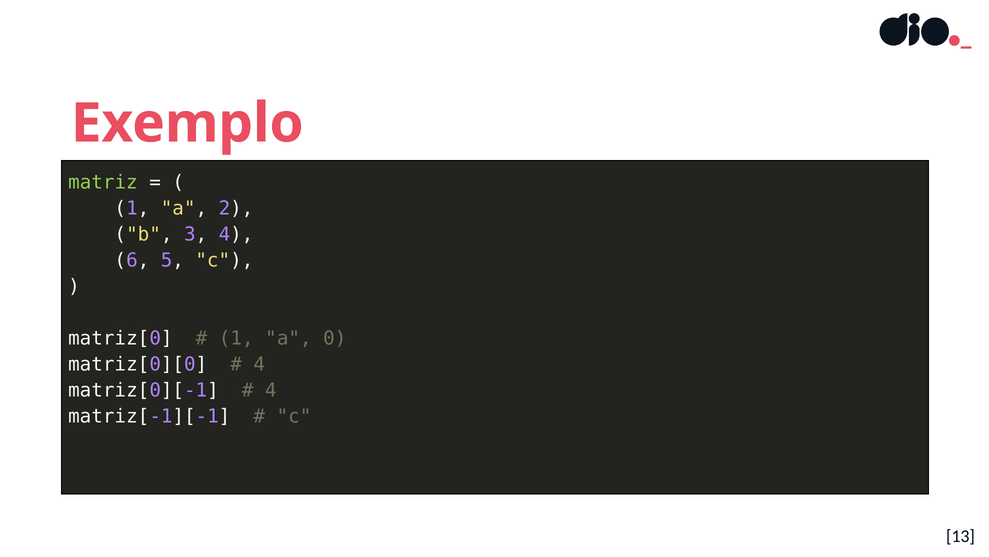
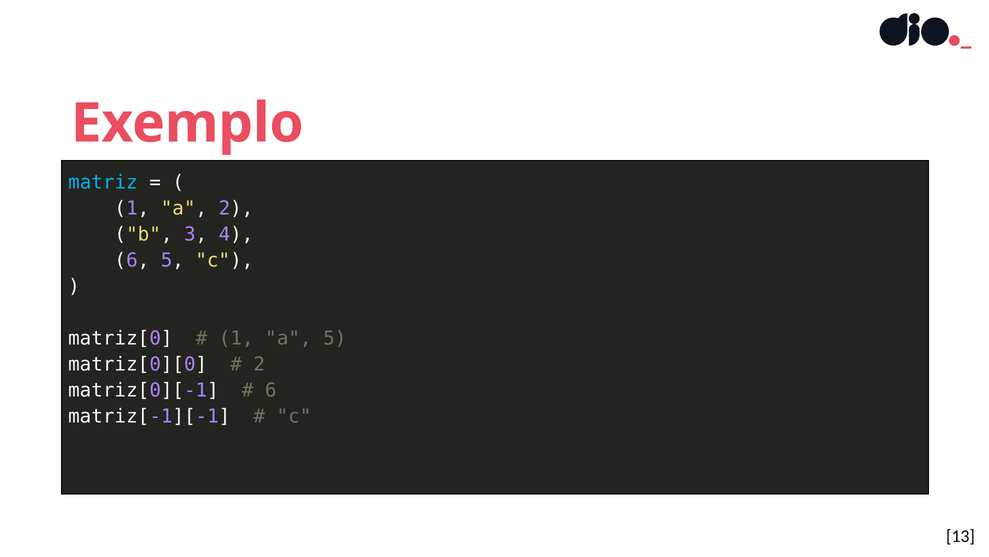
matriz colour: light green -> light blue
a 0: 0 -> 5
4 at (259, 364): 4 -> 2
4 at (271, 390): 4 -> 6
